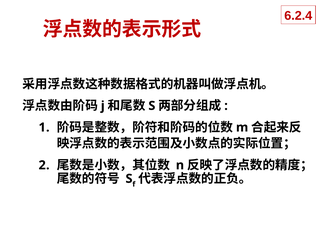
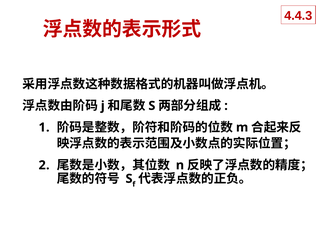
6.2.4: 6.2.4 -> 4.4.3
